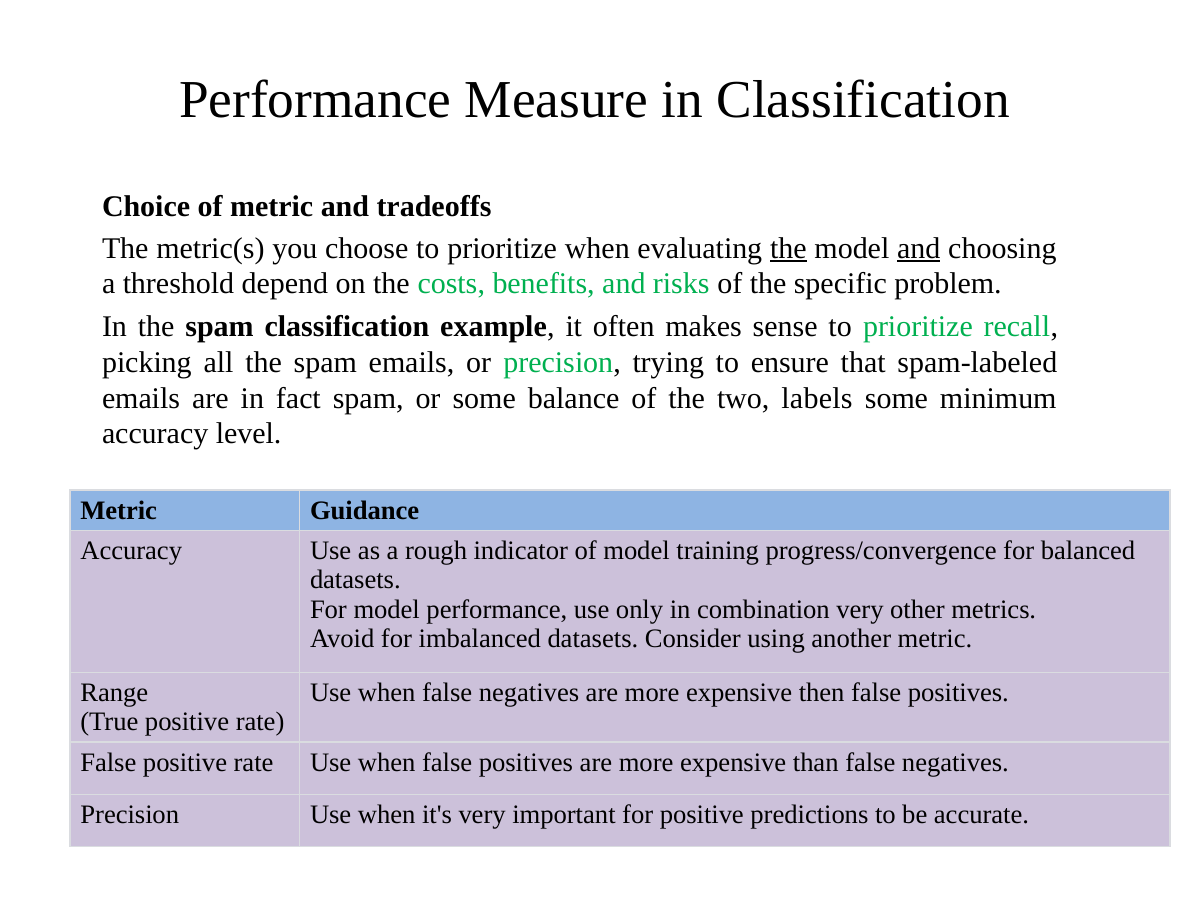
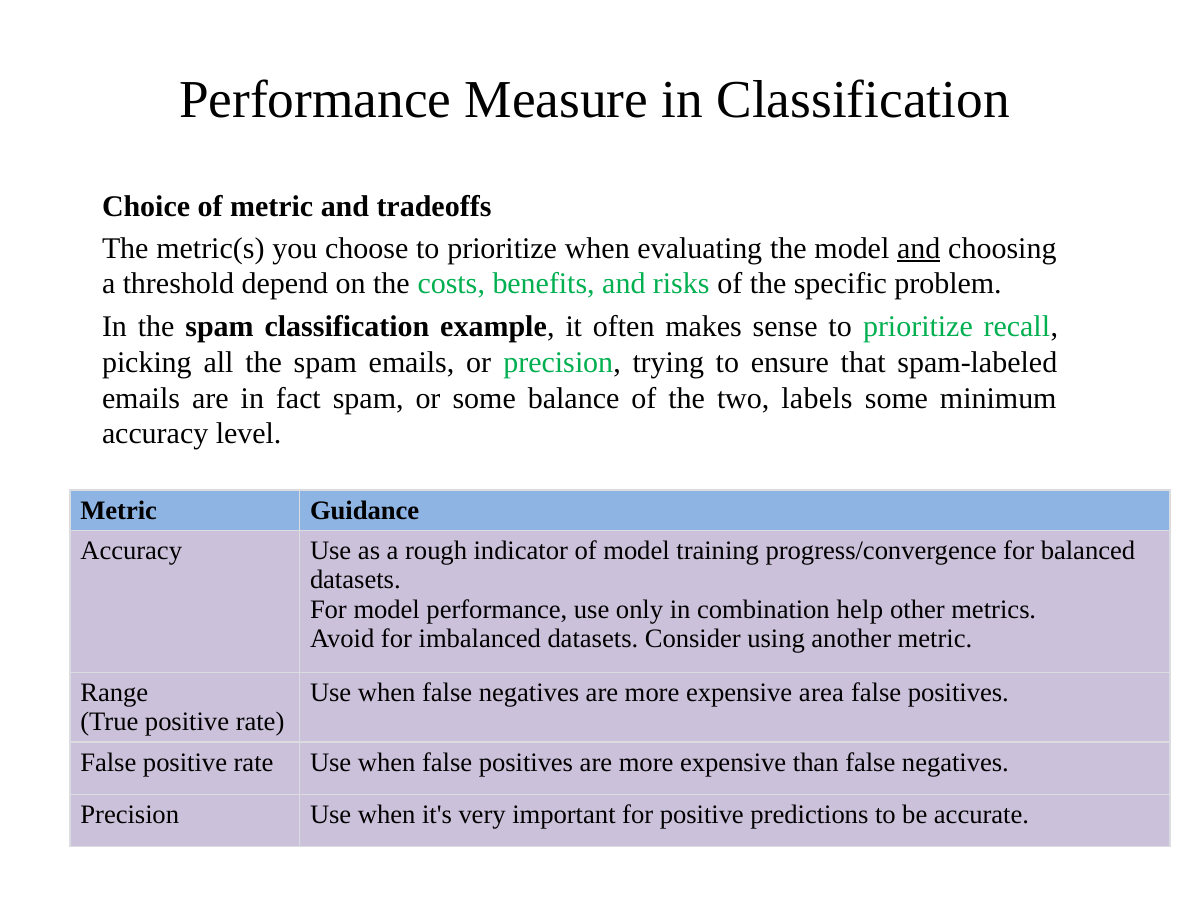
the at (788, 248) underline: present -> none
combination very: very -> help
then: then -> area
